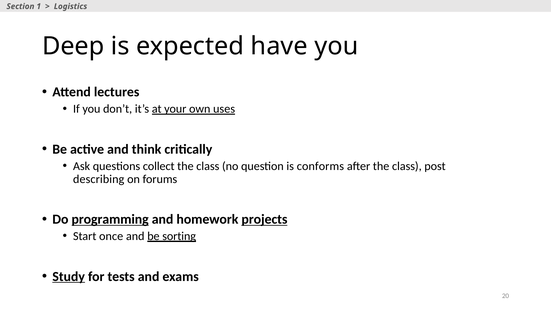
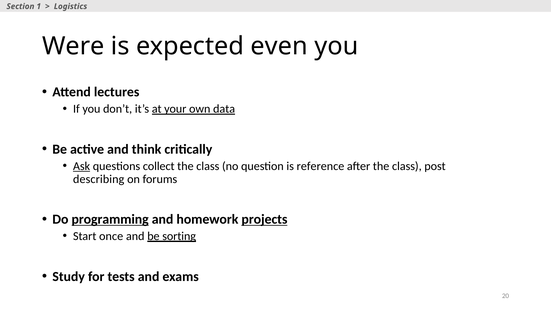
Deep: Deep -> Were
have: have -> even
uses: uses -> data
Ask underline: none -> present
conforms: conforms -> reference
Study underline: present -> none
